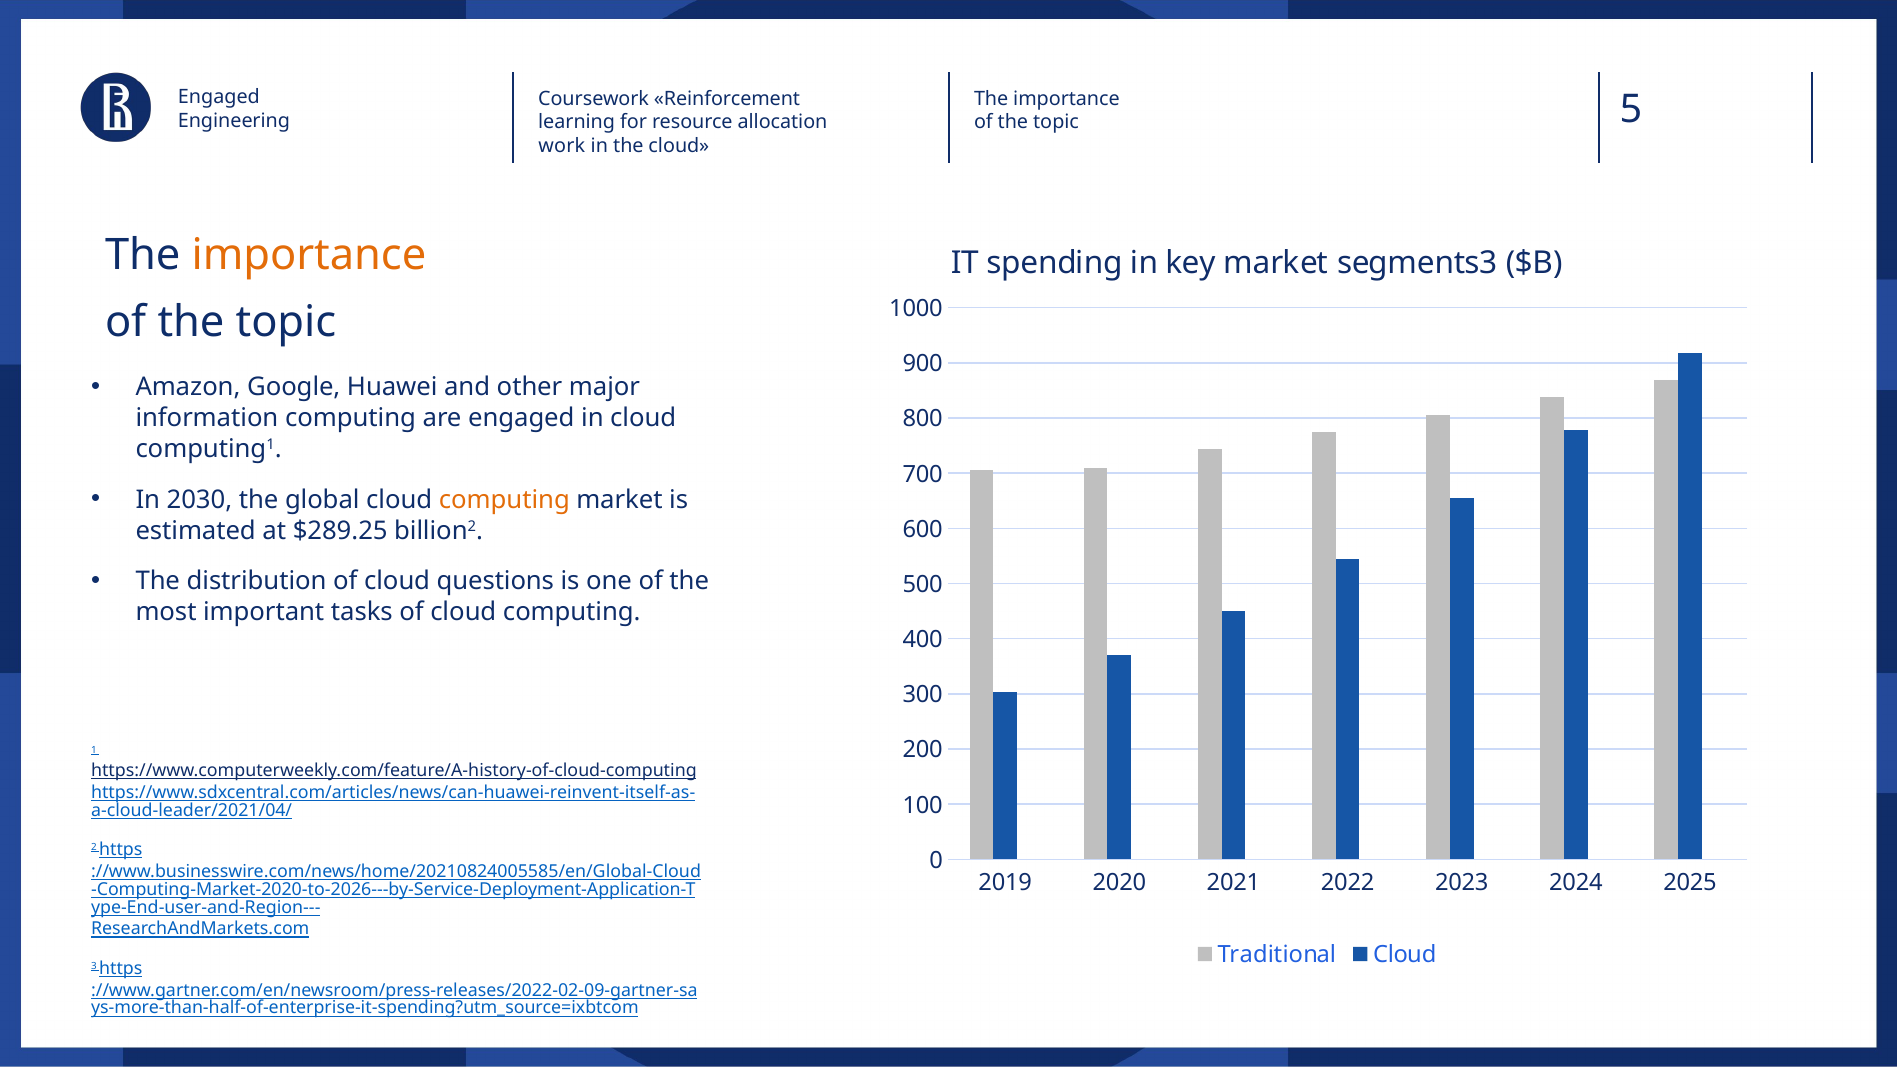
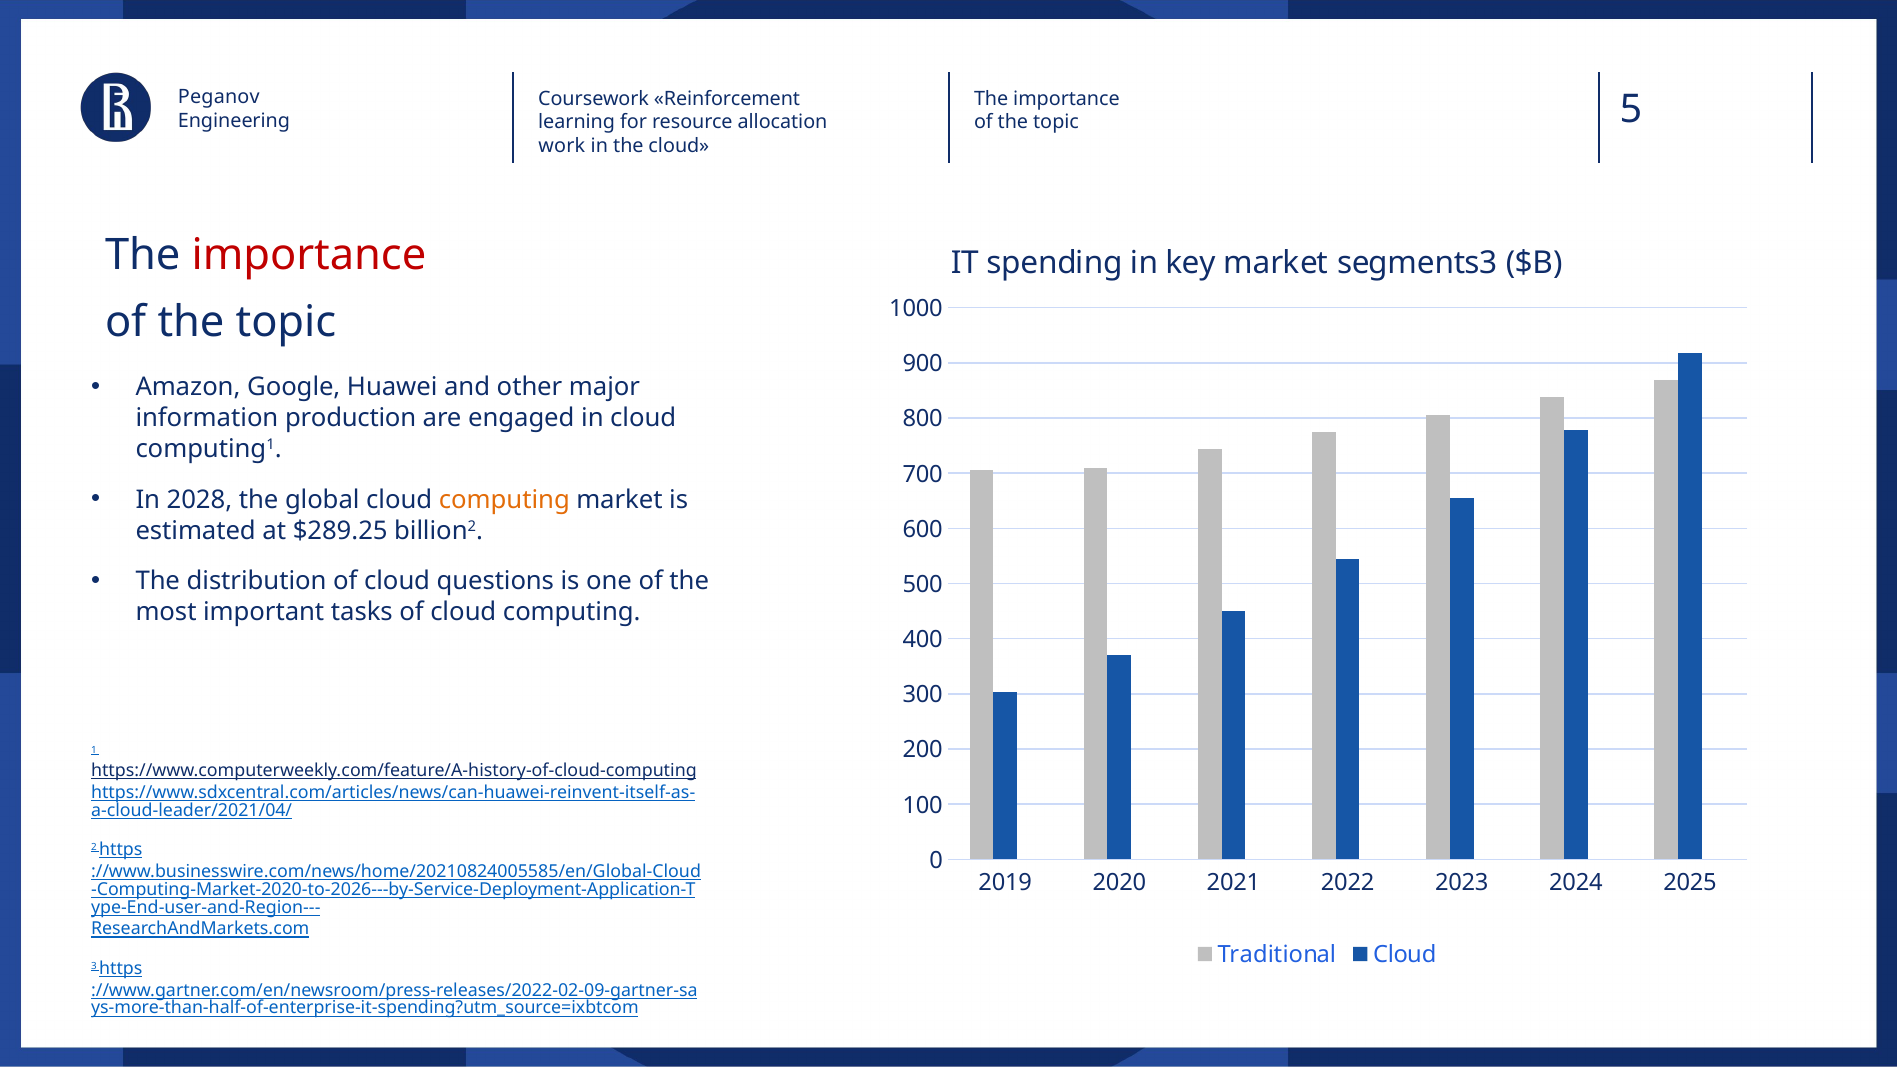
Engaged at (219, 97): Engaged -> Peganov
importance at (309, 255) colour: orange -> red
information computing: computing -> production
2030: 2030 -> 2028
